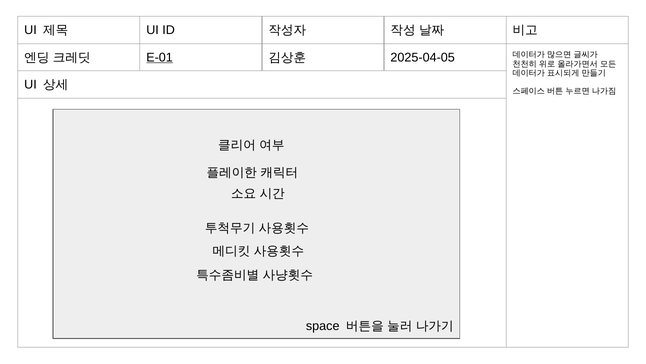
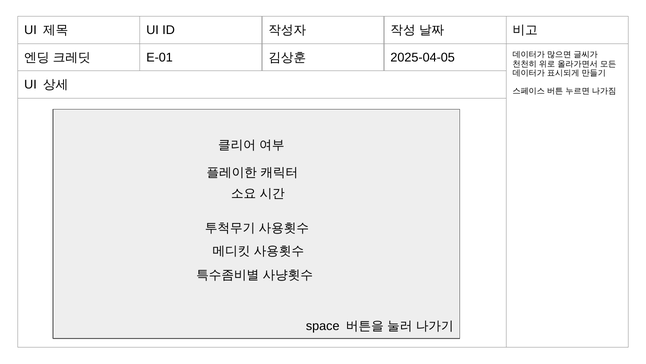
E-01 underline: present -> none
